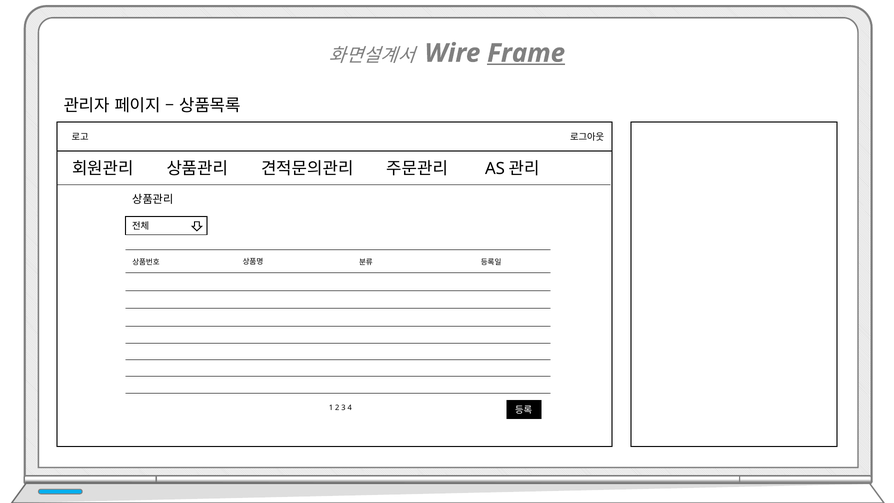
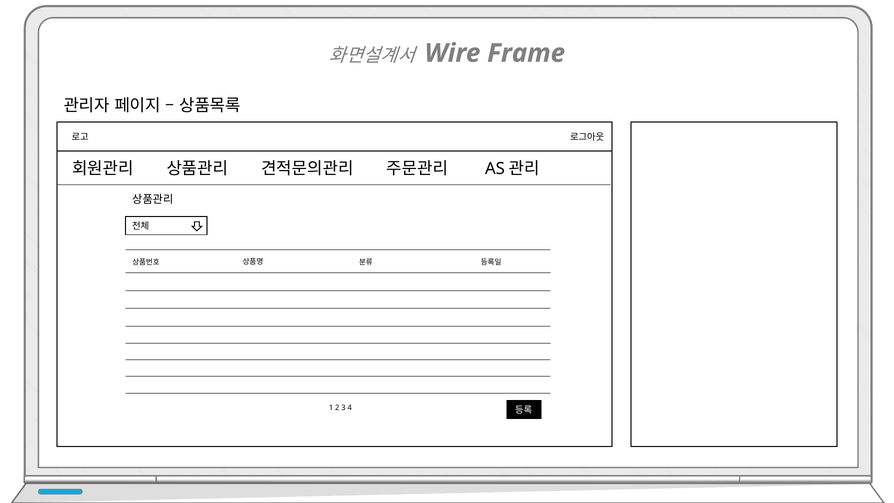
Frame underline: present -> none
